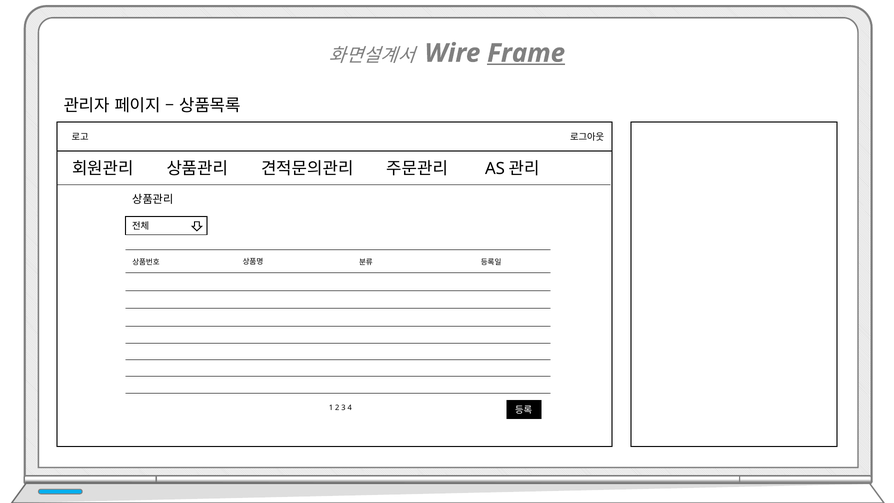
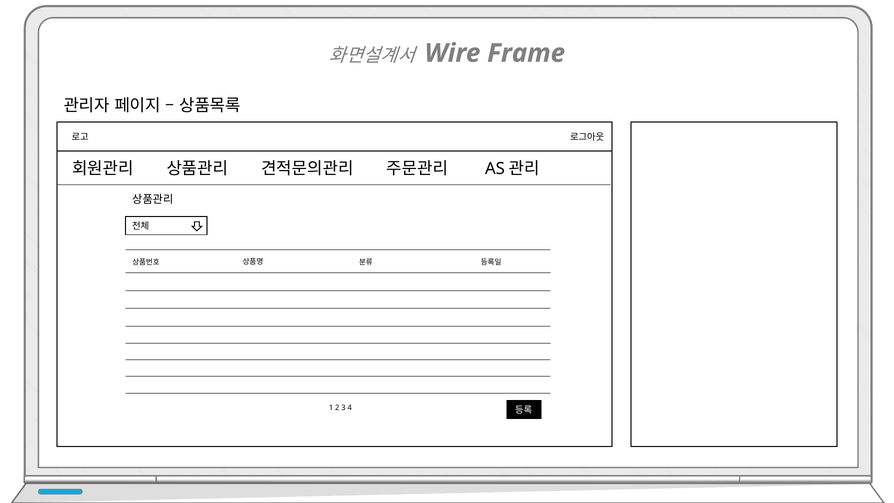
Frame underline: present -> none
